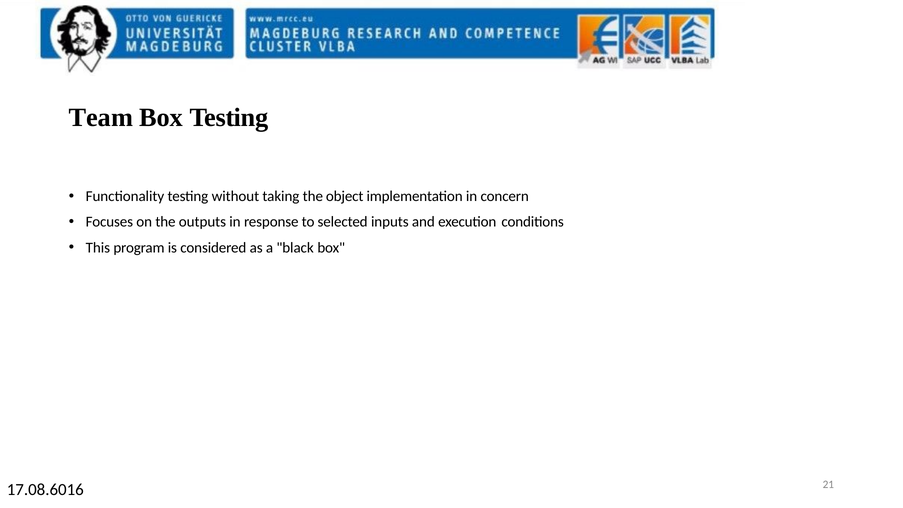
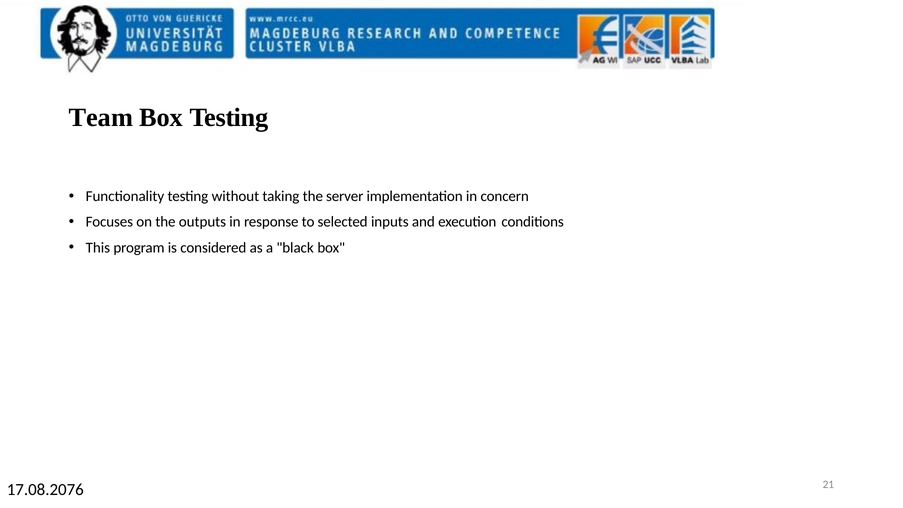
object: object -> server
17.08.6016: 17.08.6016 -> 17.08.2076
